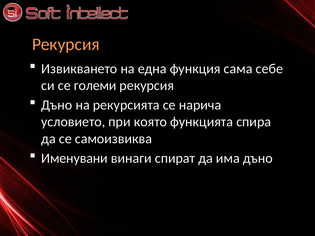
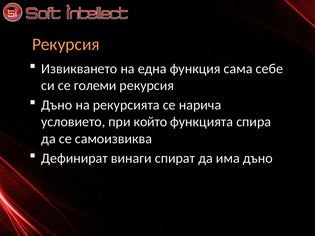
която: която -> който
Именувани: Именувани -> Дефинират
